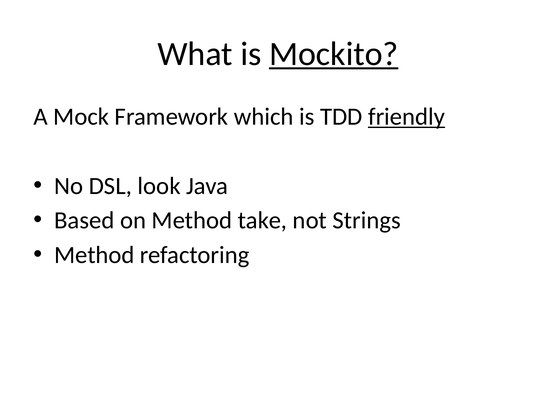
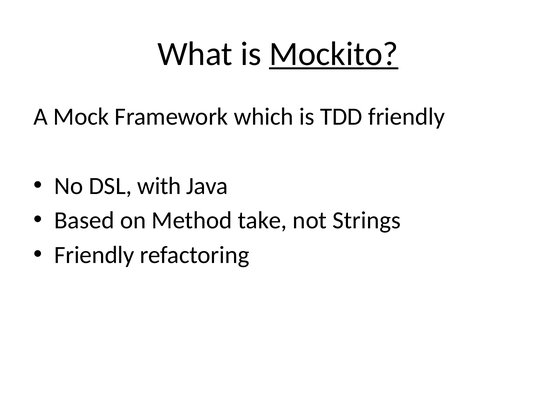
friendly at (407, 117) underline: present -> none
look: look -> with
Method at (94, 255): Method -> Friendly
